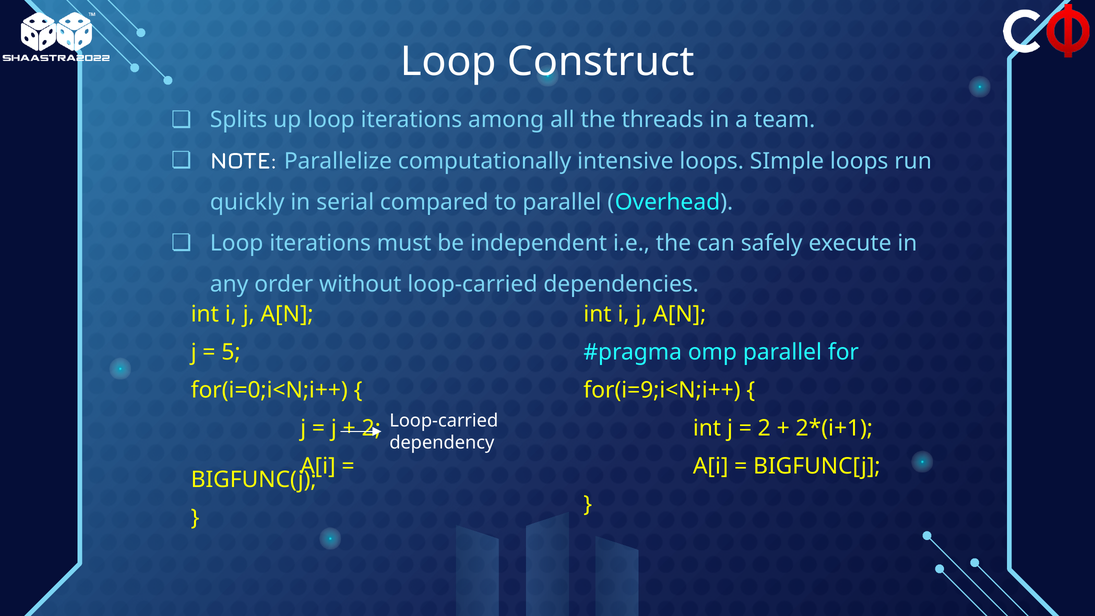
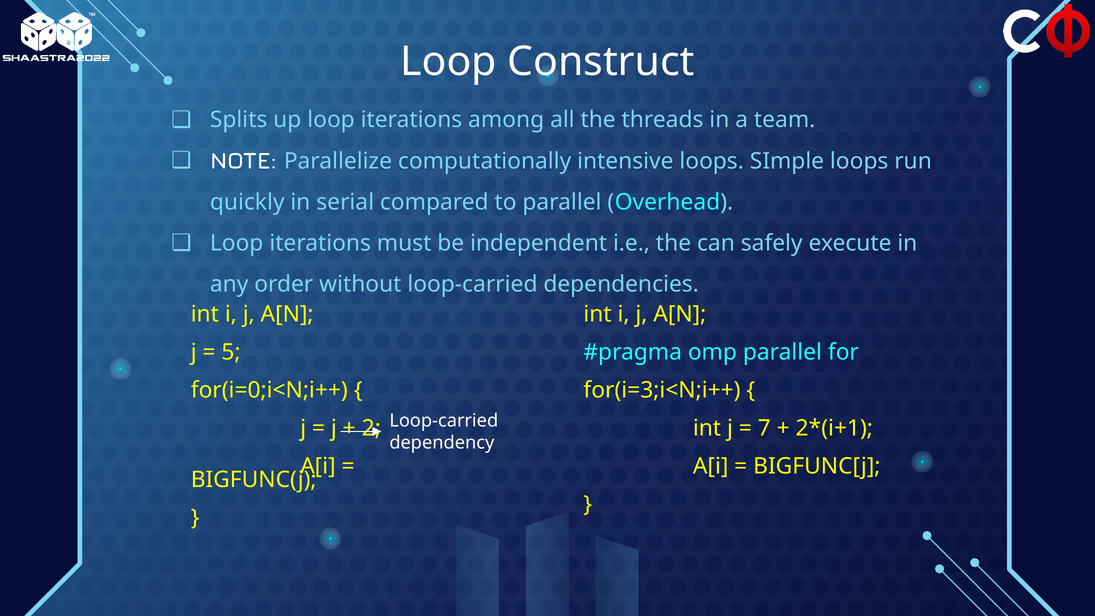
for(i=9;i<N;i++: for(i=9;i<N;i++ -> for(i=3;i<N;i++
2 at (764, 428): 2 -> 7
